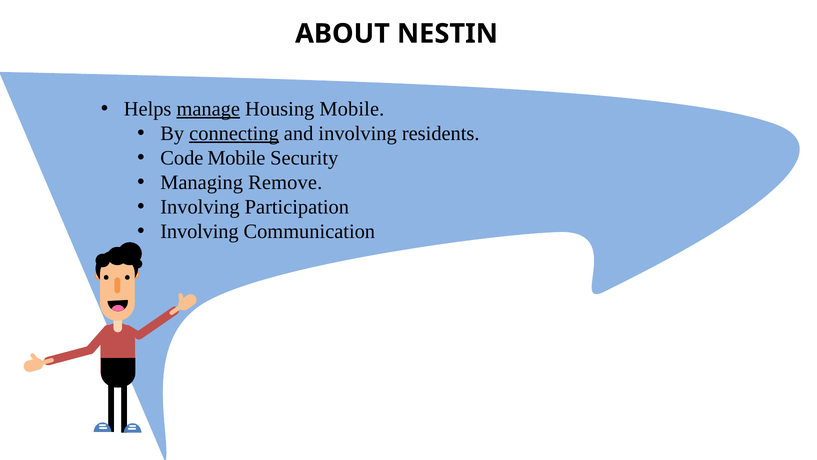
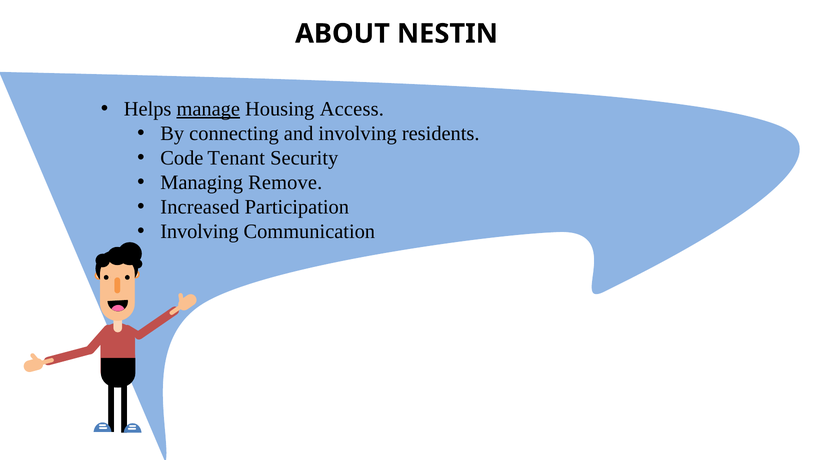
Housing Mobile: Mobile -> Access
connecting underline: present -> none
Code Mobile: Mobile -> Tenant
Involving at (200, 207): Involving -> Increased
